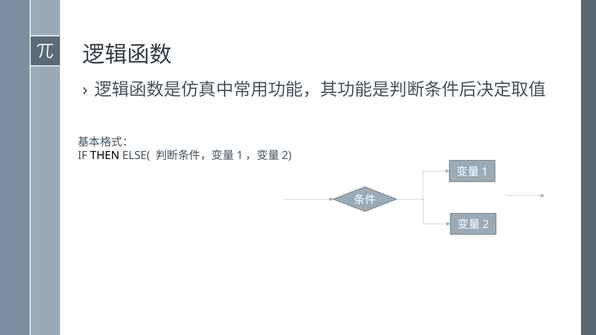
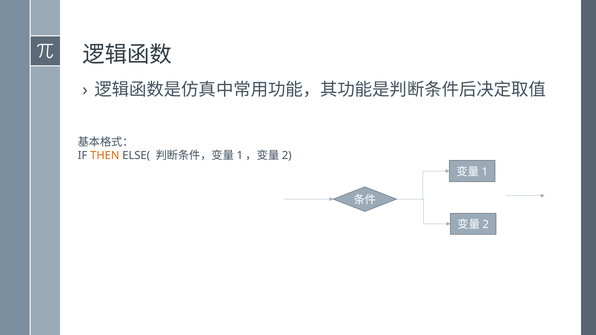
THEN colour: black -> orange
